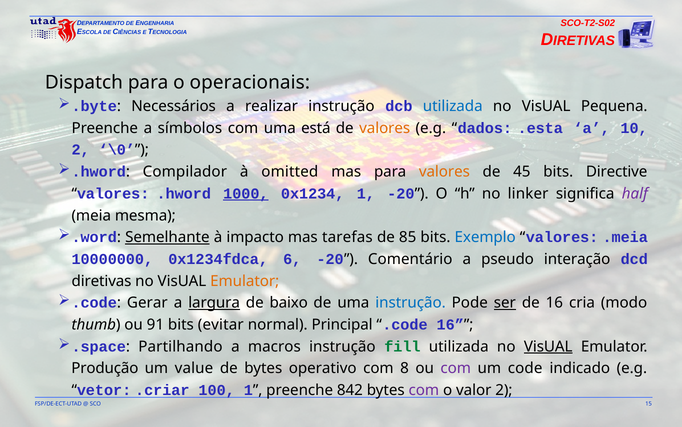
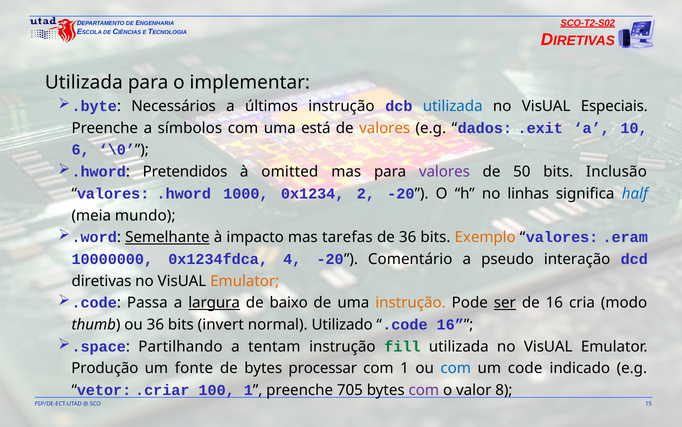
SCO-T2-S02 underline: none -> present
Dispatch at (84, 82): Dispatch -> Utilizada
operacionais: operacionais -> implementar
realizar: realizar -> últimos
Pequena: Pequena -> Especiais
.esta: .esta -> .exit
2 at (81, 150): 2 -> 6
Compilador: Compilador -> Pretendidos
valores at (444, 172) colour: orange -> purple
45: 45 -> 50
Directive: Directive -> Inclusão
1000 underline: present -> none
0x1234 1: 1 -> 2
linker: linker -> linhas
half colour: purple -> blue
mesma: mesma -> mundo
de 85: 85 -> 36
Exemplo colour: blue -> orange
.meia: .meia -> .eram
6: 6 -> 4
Gerar: Gerar -> Passa
instrução at (411, 302) colour: blue -> orange
ou 91: 91 -> 36
evitar: evitar -> invert
Principal: Principal -> Utilizado
macros: macros -> tentam
VisUAL at (548, 346) underline: present -> none
value: value -> fonte
operativo: operativo -> processar
com 8: 8 -> 1
com at (456, 368) colour: purple -> blue
842: 842 -> 705
valor 2: 2 -> 8
